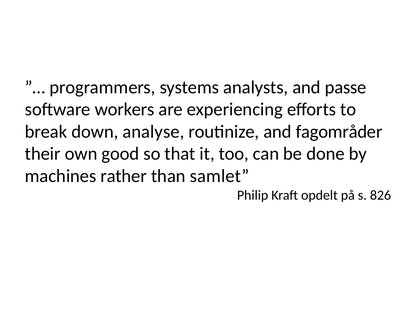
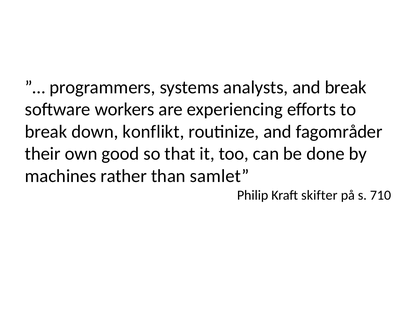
and passe: passe -> break
analyse: analyse -> konflikt
opdelt: opdelt -> skifter
826: 826 -> 710
